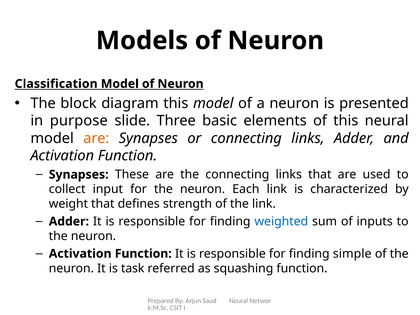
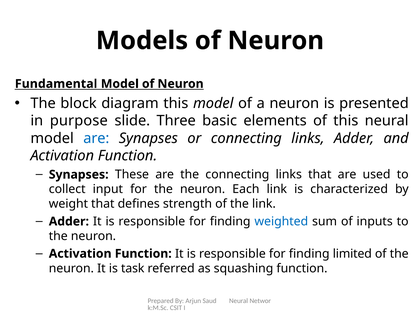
Classification: Classification -> Fundamental
are at (96, 138) colour: orange -> blue
simple: simple -> limited
